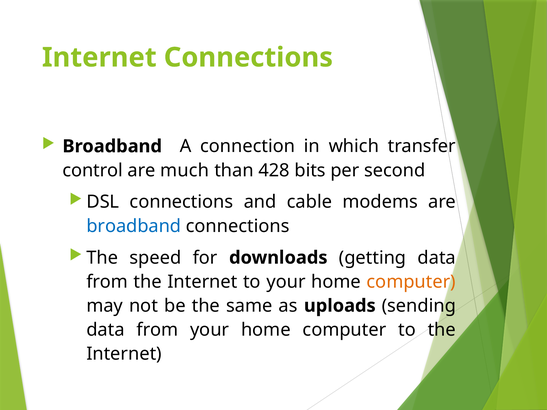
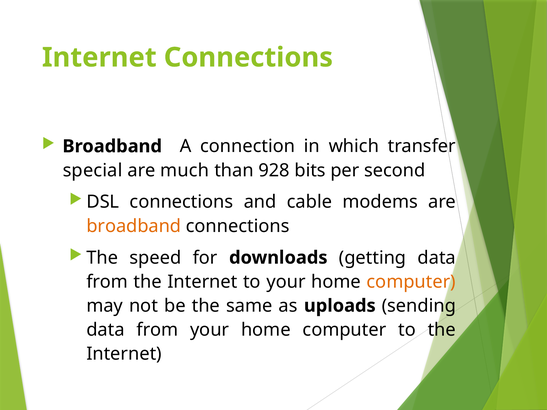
control: control -> special
428: 428 -> 928
broadband at (134, 226) colour: blue -> orange
